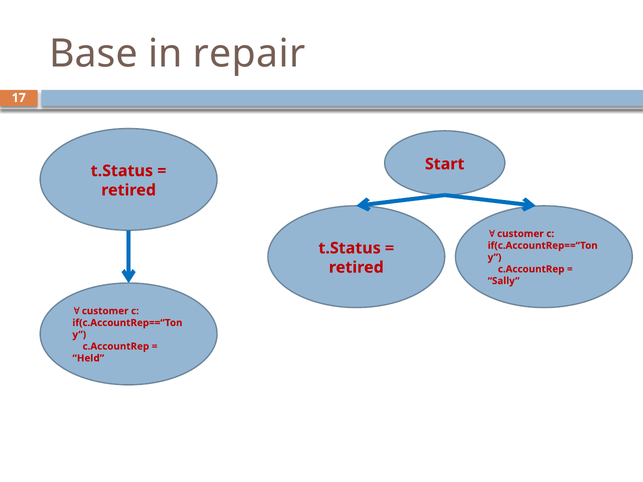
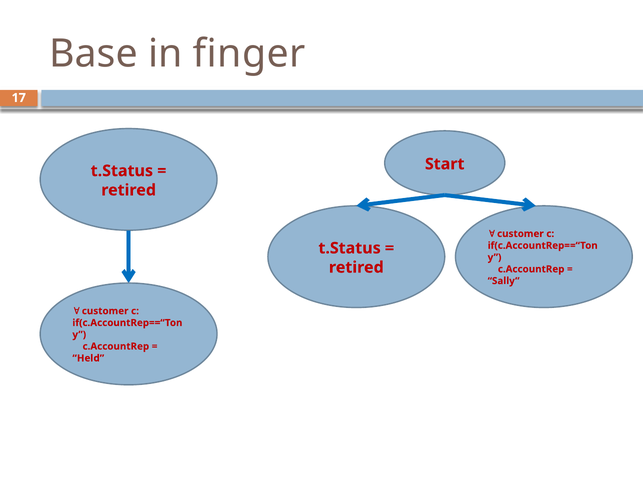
repair: repair -> finger
